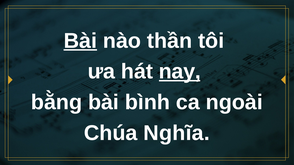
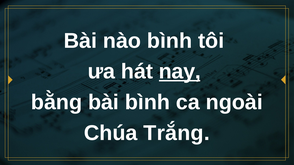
Bài at (80, 41) underline: present -> none
nào thần: thần -> bình
Nghĩa: Nghĩa -> Trắng
